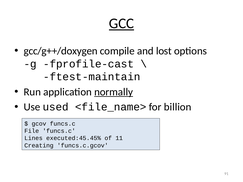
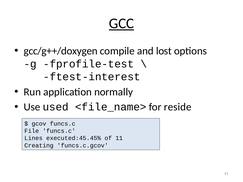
fprofile-cast: fprofile-cast -> fprofile-test
ftest-maintain: ftest-maintain -> ftest-interest
normally underline: present -> none
billion: billion -> reside
